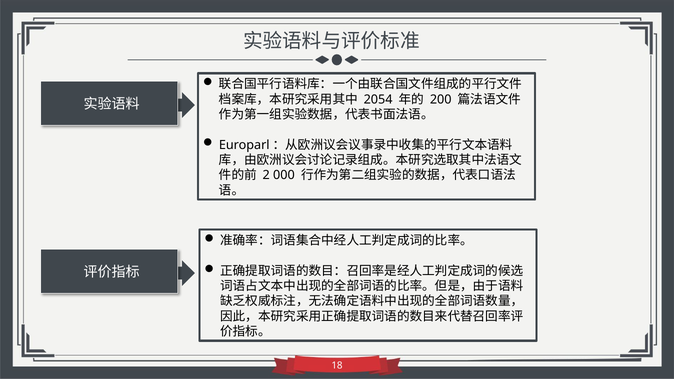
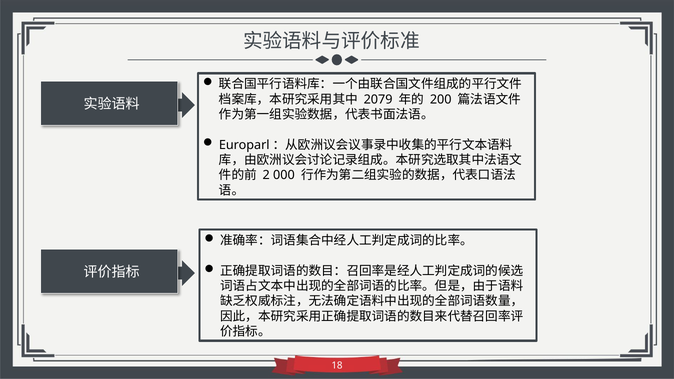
2054: 2054 -> 2079
